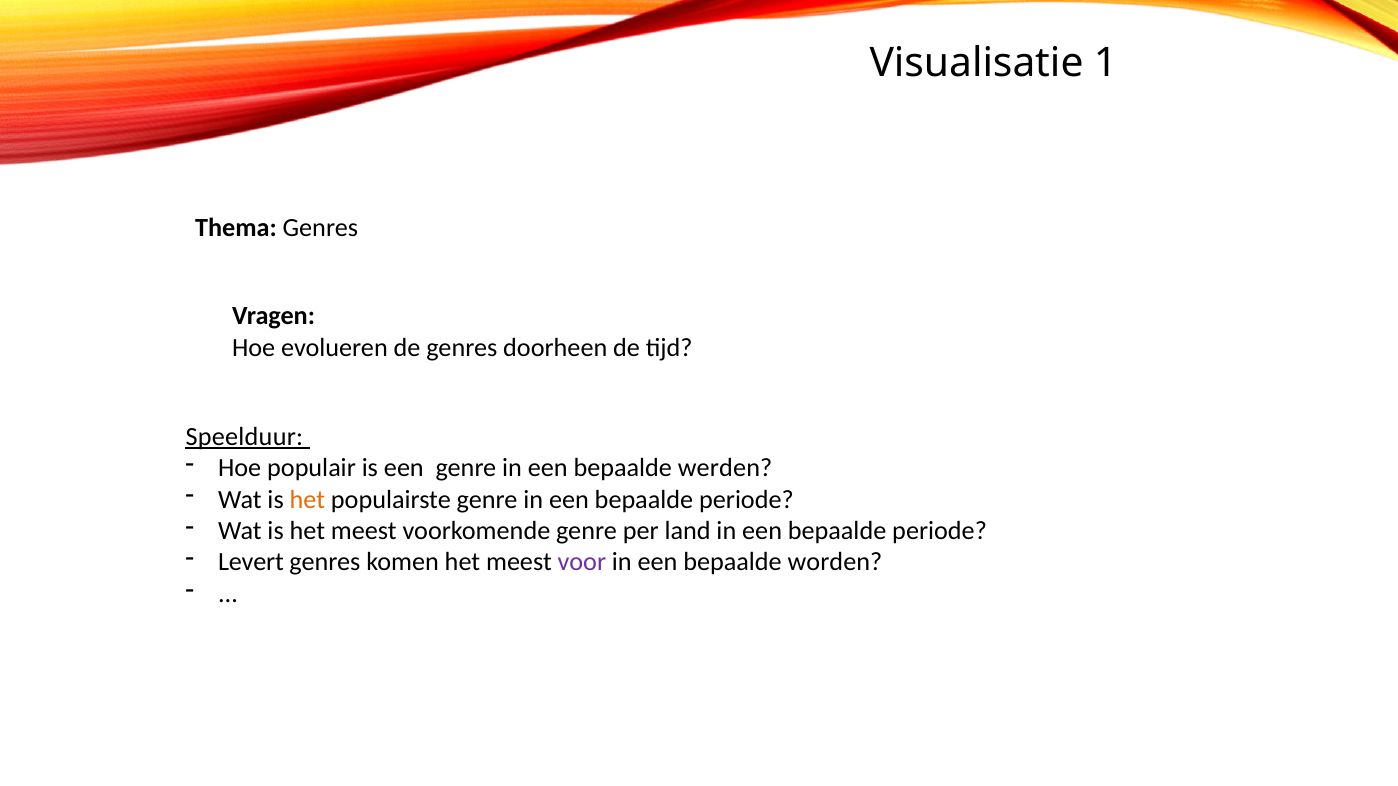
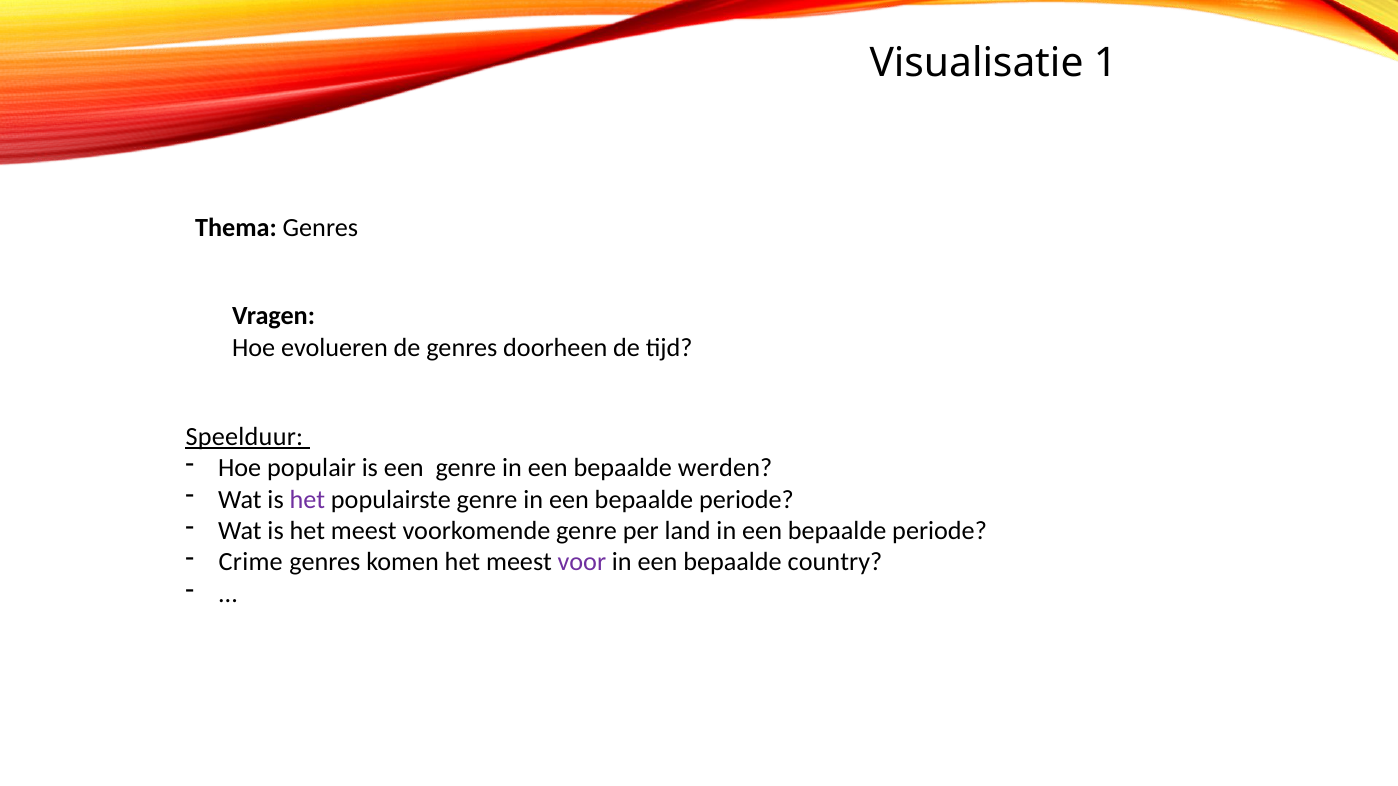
het at (307, 500) colour: orange -> purple
Levert: Levert -> Crime
worden: worden -> country
